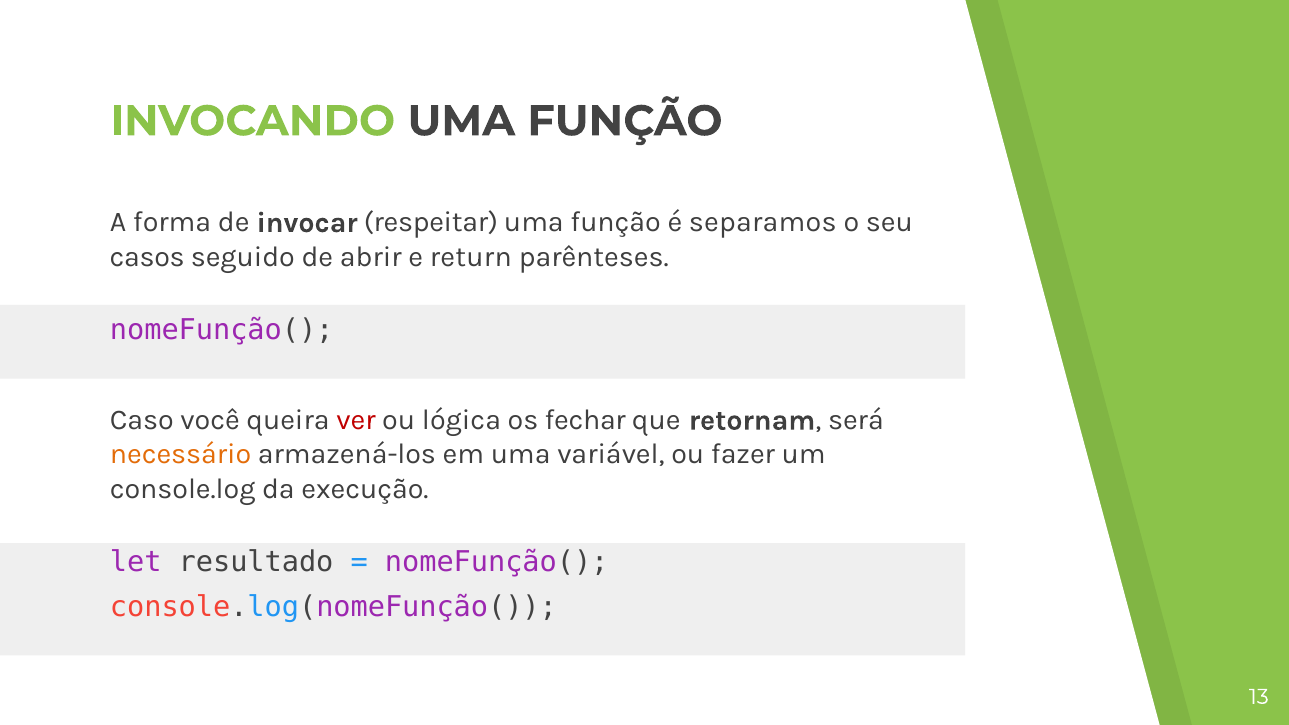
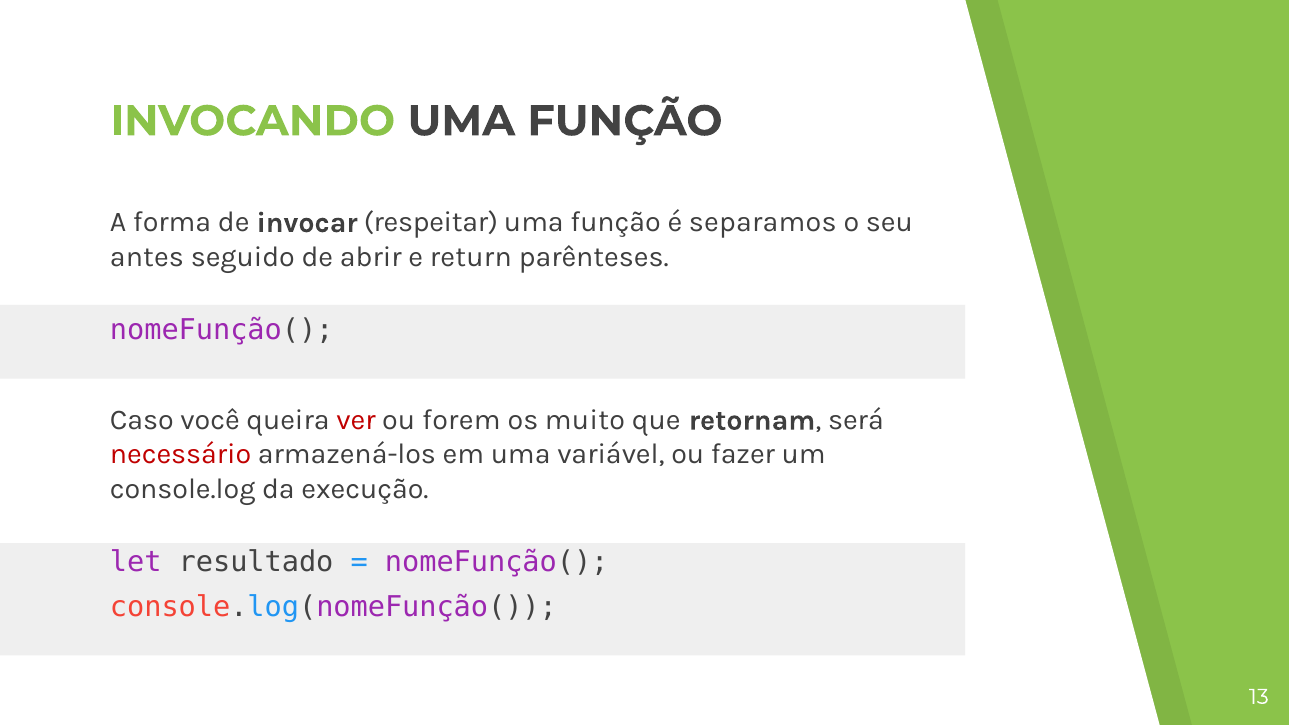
casos: casos -> antes
lógica: lógica -> forem
fechar: fechar -> muito
necessário colour: orange -> red
